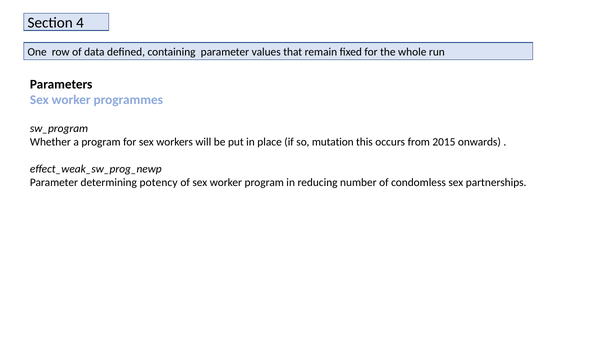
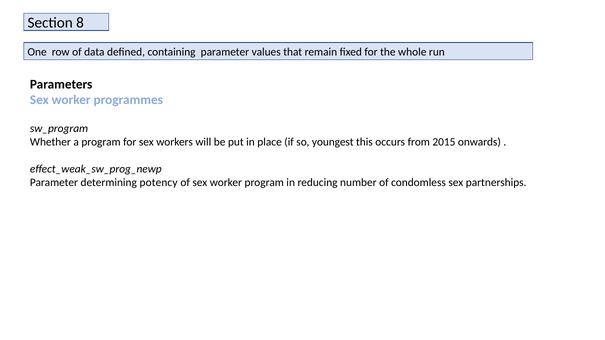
4: 4 -> 8
mutation: mutation -> youngest
